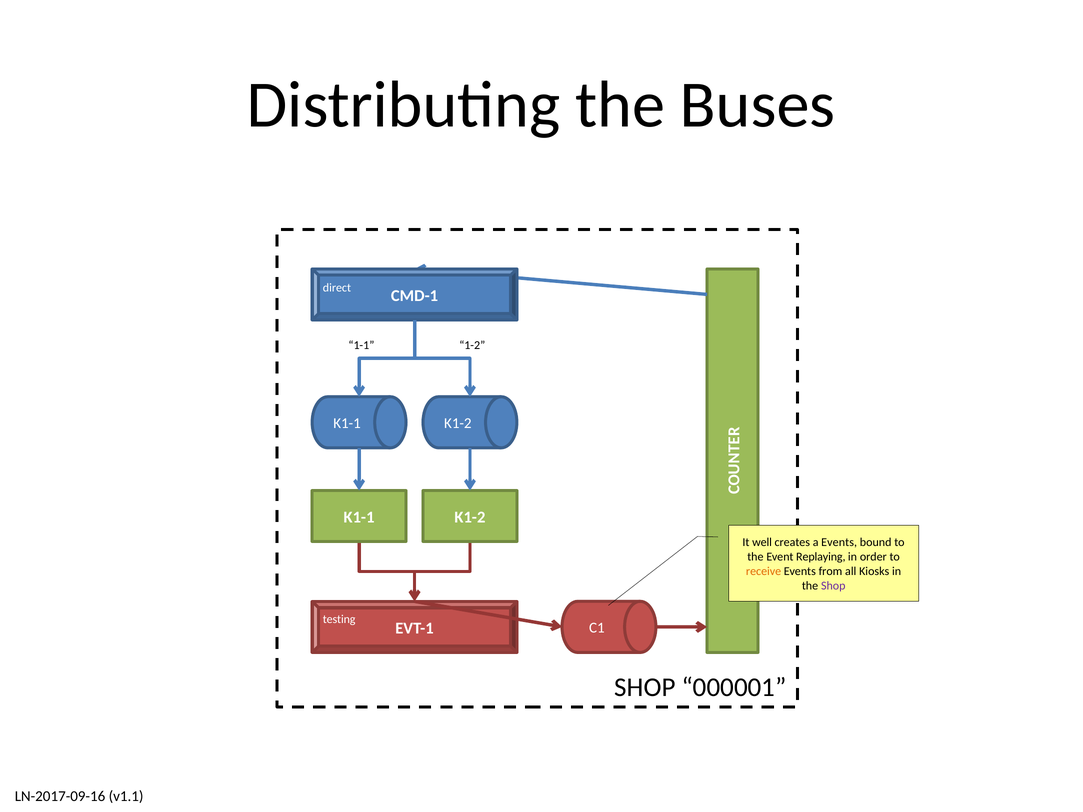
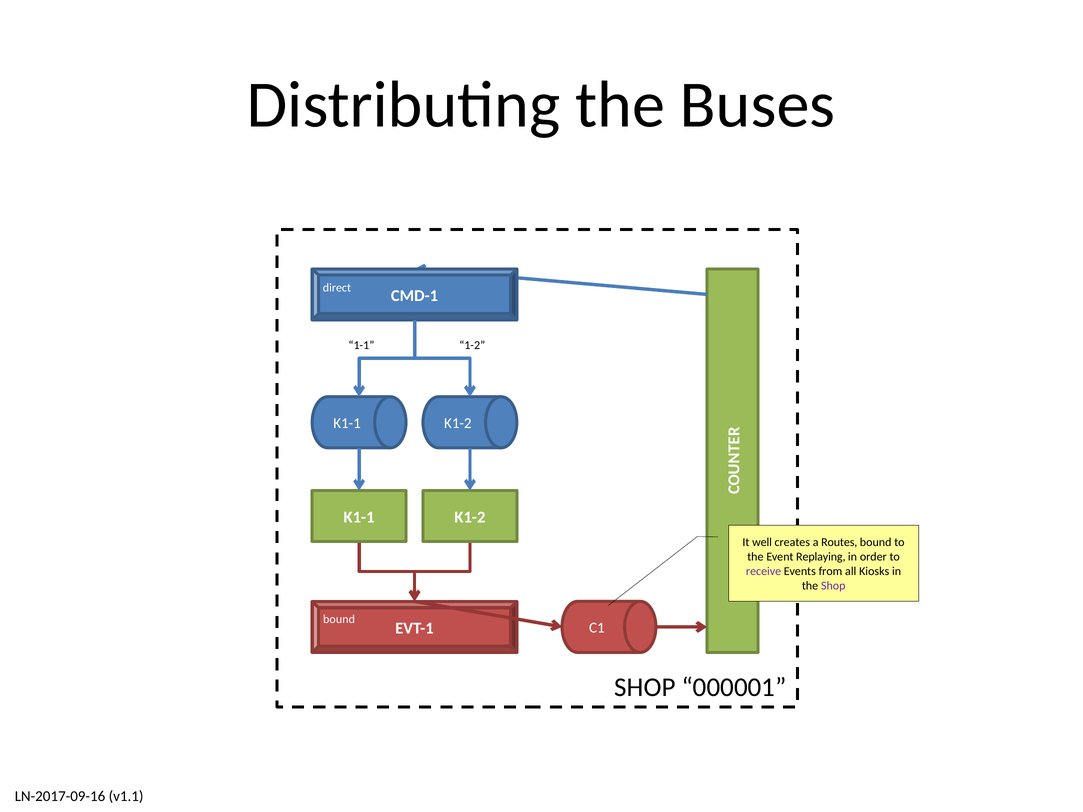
a Events: Events -> Routes
receive colour: orange -> purple
testing at (339, 620): testing -> bound
